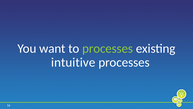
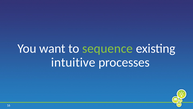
to processes: processes -> sequence
